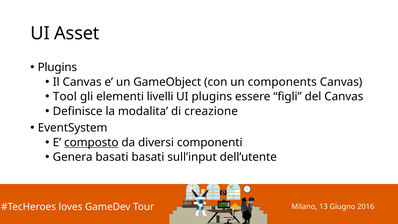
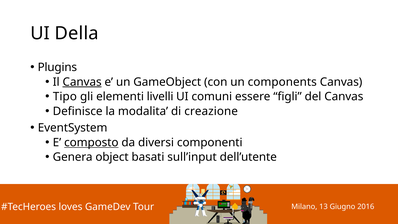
Asset: Asset -> Della
Canvas at (82, 82) underline: none -> present
Tool: Tool -> Tipo
UI plugins: plugins -> comuni
Genera basati: basati -> object
